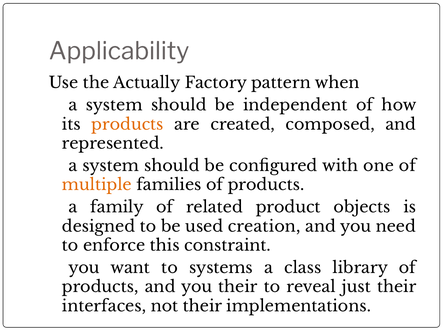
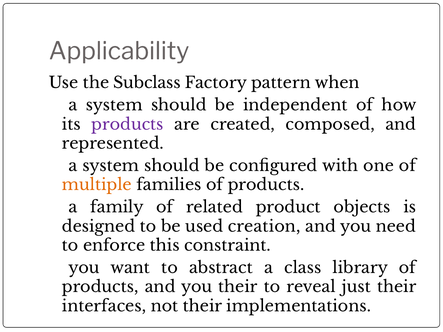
Actually: Actually -> Subclass
products at (127, 125) colour: orange -> purple
systems: systems -> abstract
